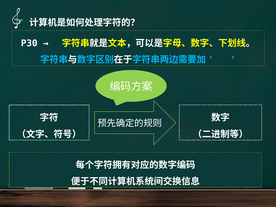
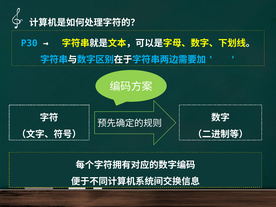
P30 colour: white -> light blue
